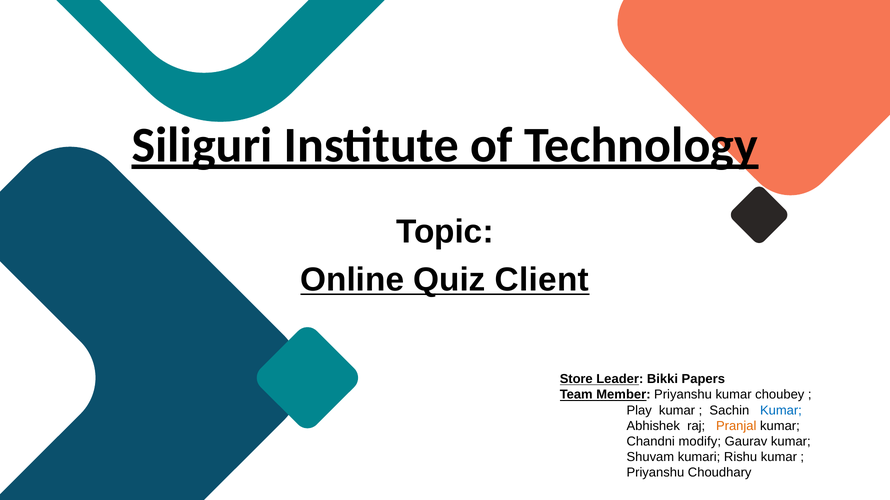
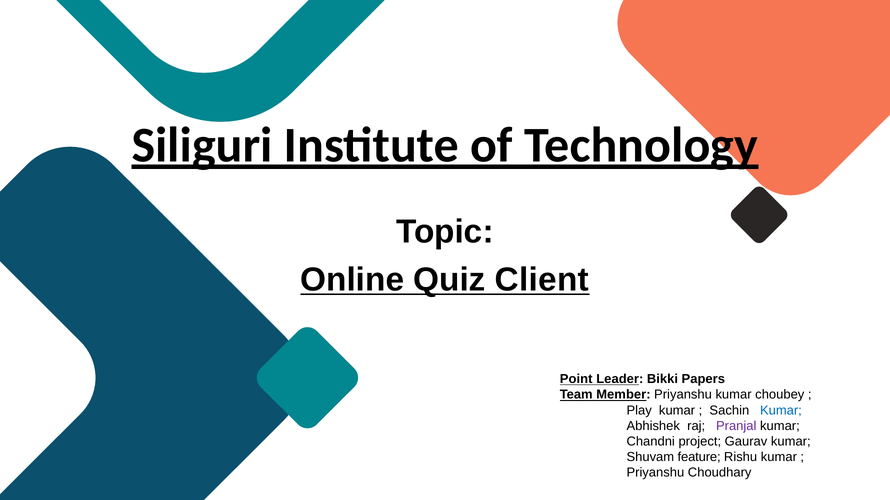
Store: Store -> Point
Pranjal colour: orange -> purple
modify: modify -> project
kumari: kumari -> feature
